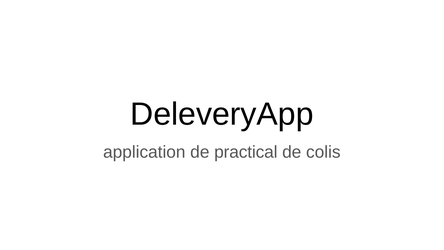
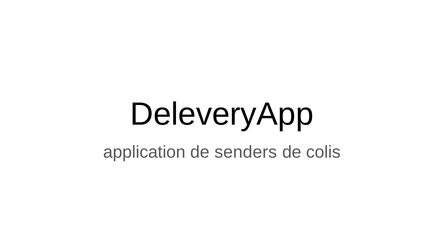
practical: practical -> senders
